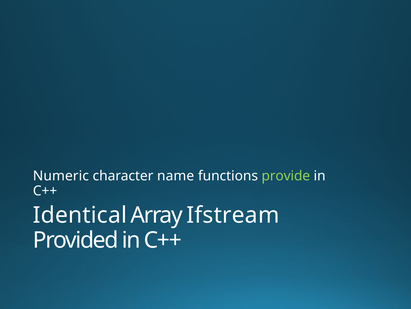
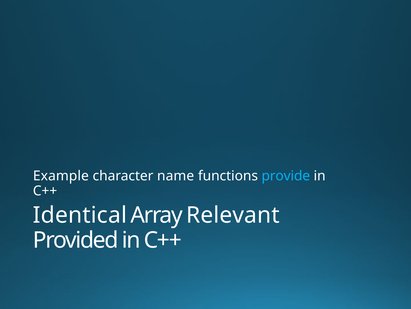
Numeric: Numeric -> Example
provide colour: light green -> light blue
Ifstream: Ifstream -> Relevant
